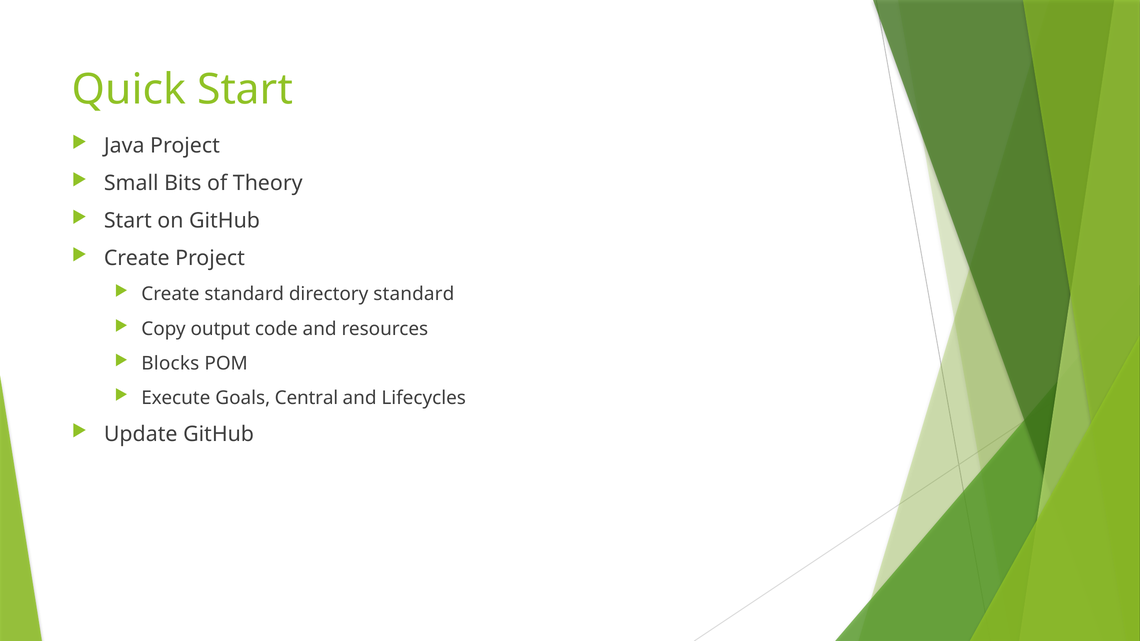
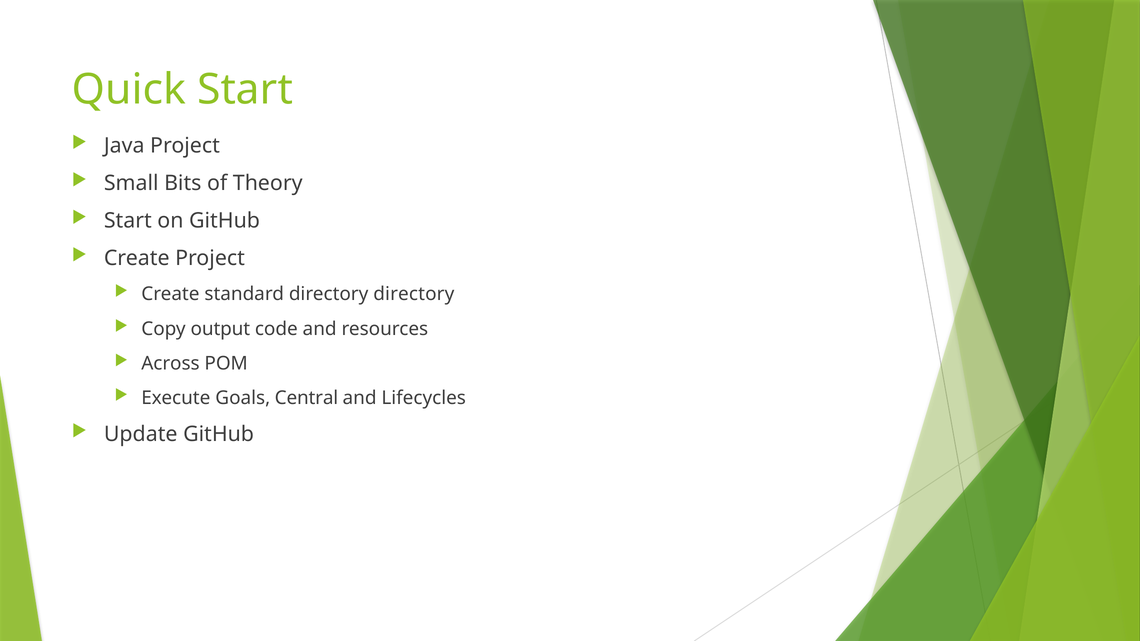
directory standard: standard -> directory
Blocks: Blocks -> Across
